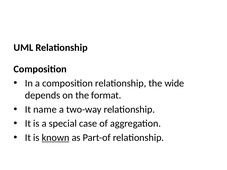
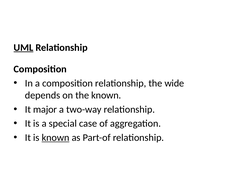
UML underline: none -> present
the format: format -> known
name: name -> major
